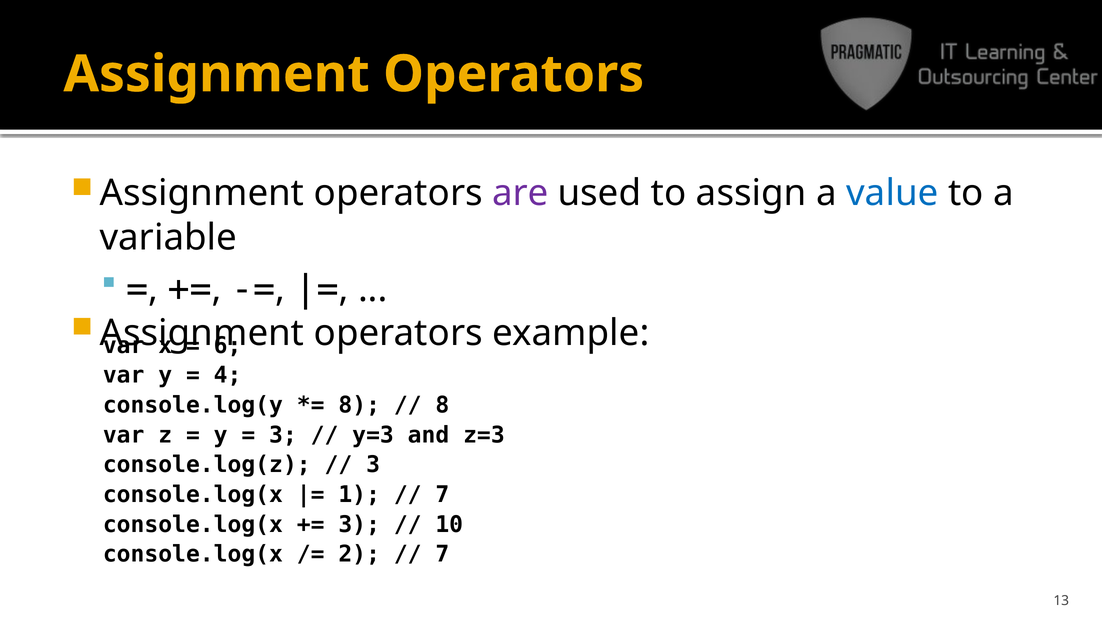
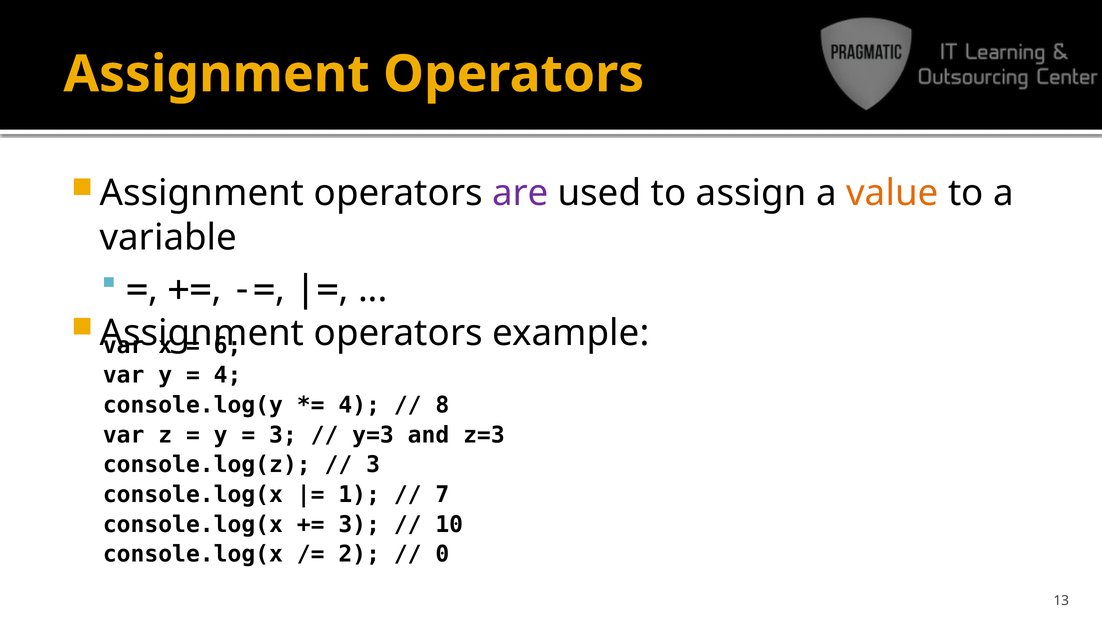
value colour: blue -> orange
8 at (359, 405): 8 -> 4
7 at (442, 554): 7 -> 0
